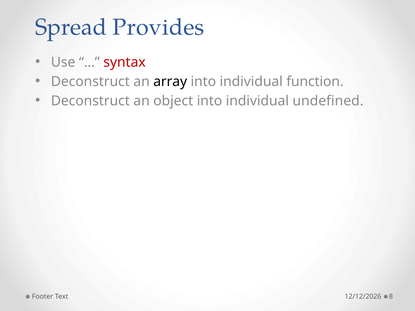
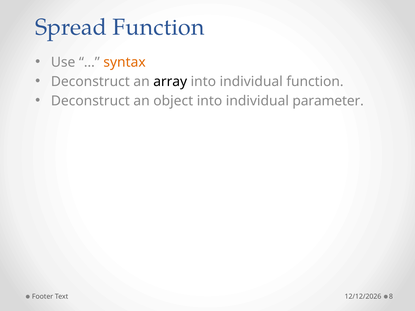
Spread Provides: Provides -> Function
syntax colour: red -> orange
undefined: undefined -> parameter
